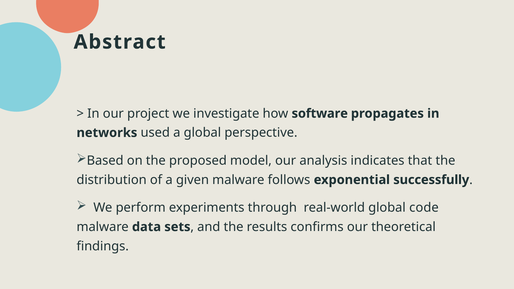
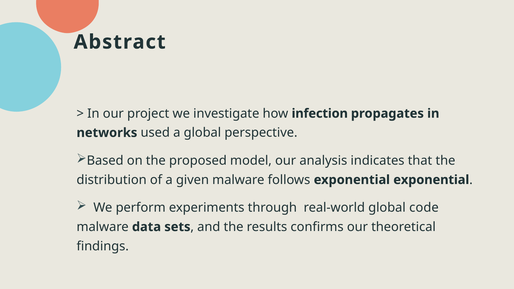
software: software -> infection
exponential successfully: successfully -> exponential
